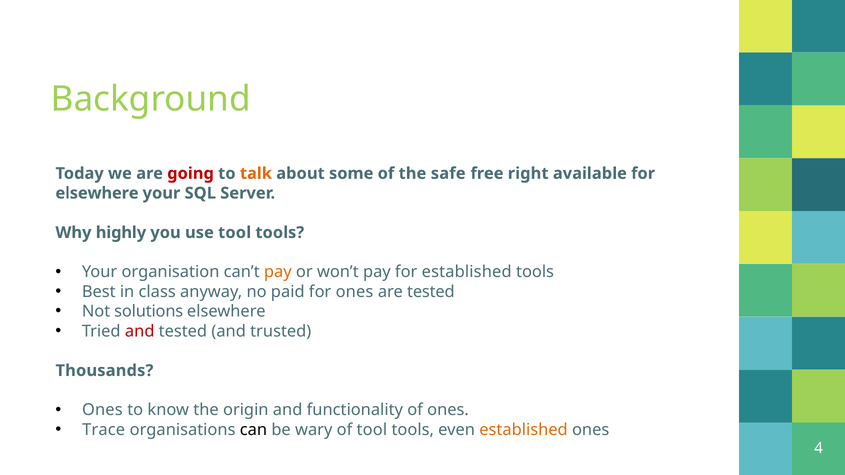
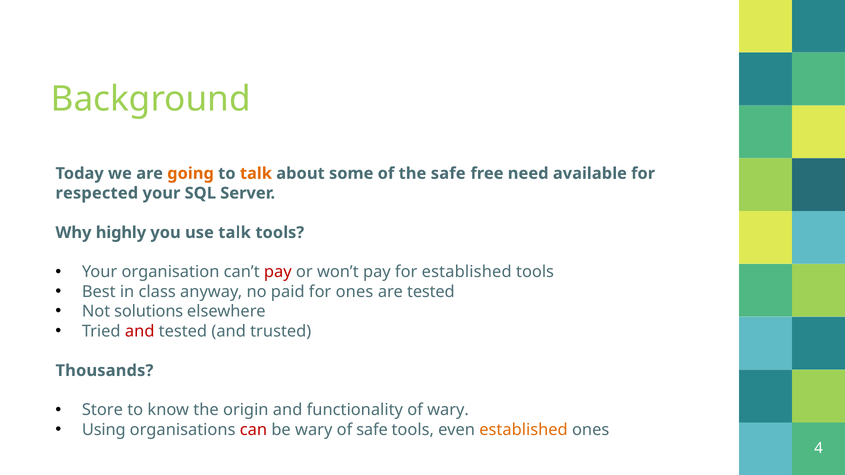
going colour: red -> orange
right: right -> need
elsewhere at (97, 193): elsewhere -> respected
use tool: tool -> talk
pay at (278, 272) colour: orange -> red
Ones at (102, 410): Ones -> Store
of ones: ones -> wary
Trace: Trace -> Using
can colour: black -> red
of tool: tool -> safe
